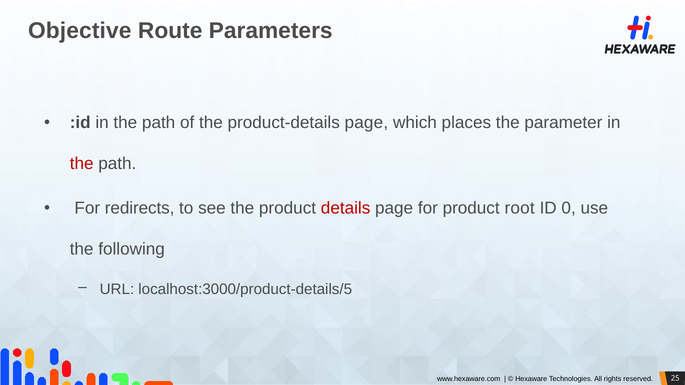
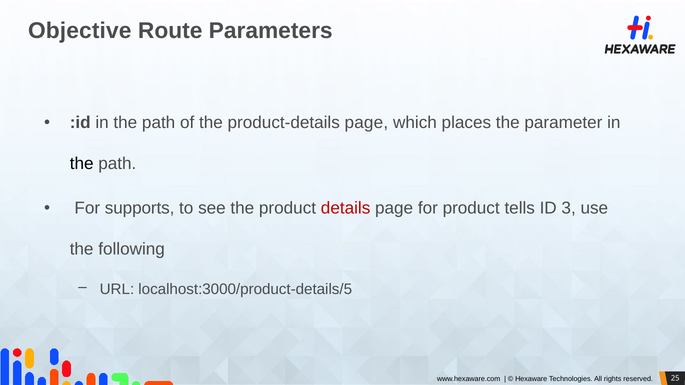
the at (82, 164) colour: red -> black
redirects: redirects -> supports
root: root -> tells
0: 0 -> 3
